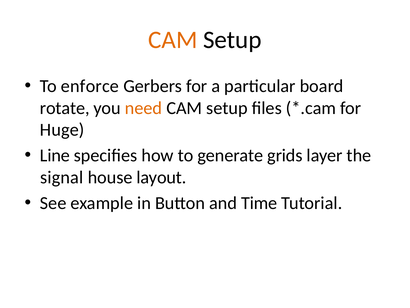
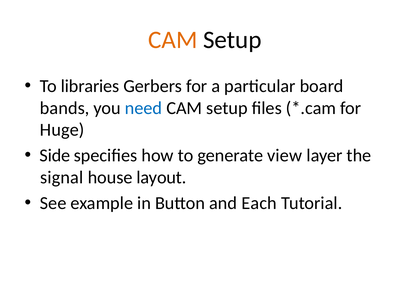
enforce: enforce -> libraries
rotate: rotate -> bands
need colour: orange -> blue
Line: Line -> Side
grids: grids -> view
Time: Time -> Each
